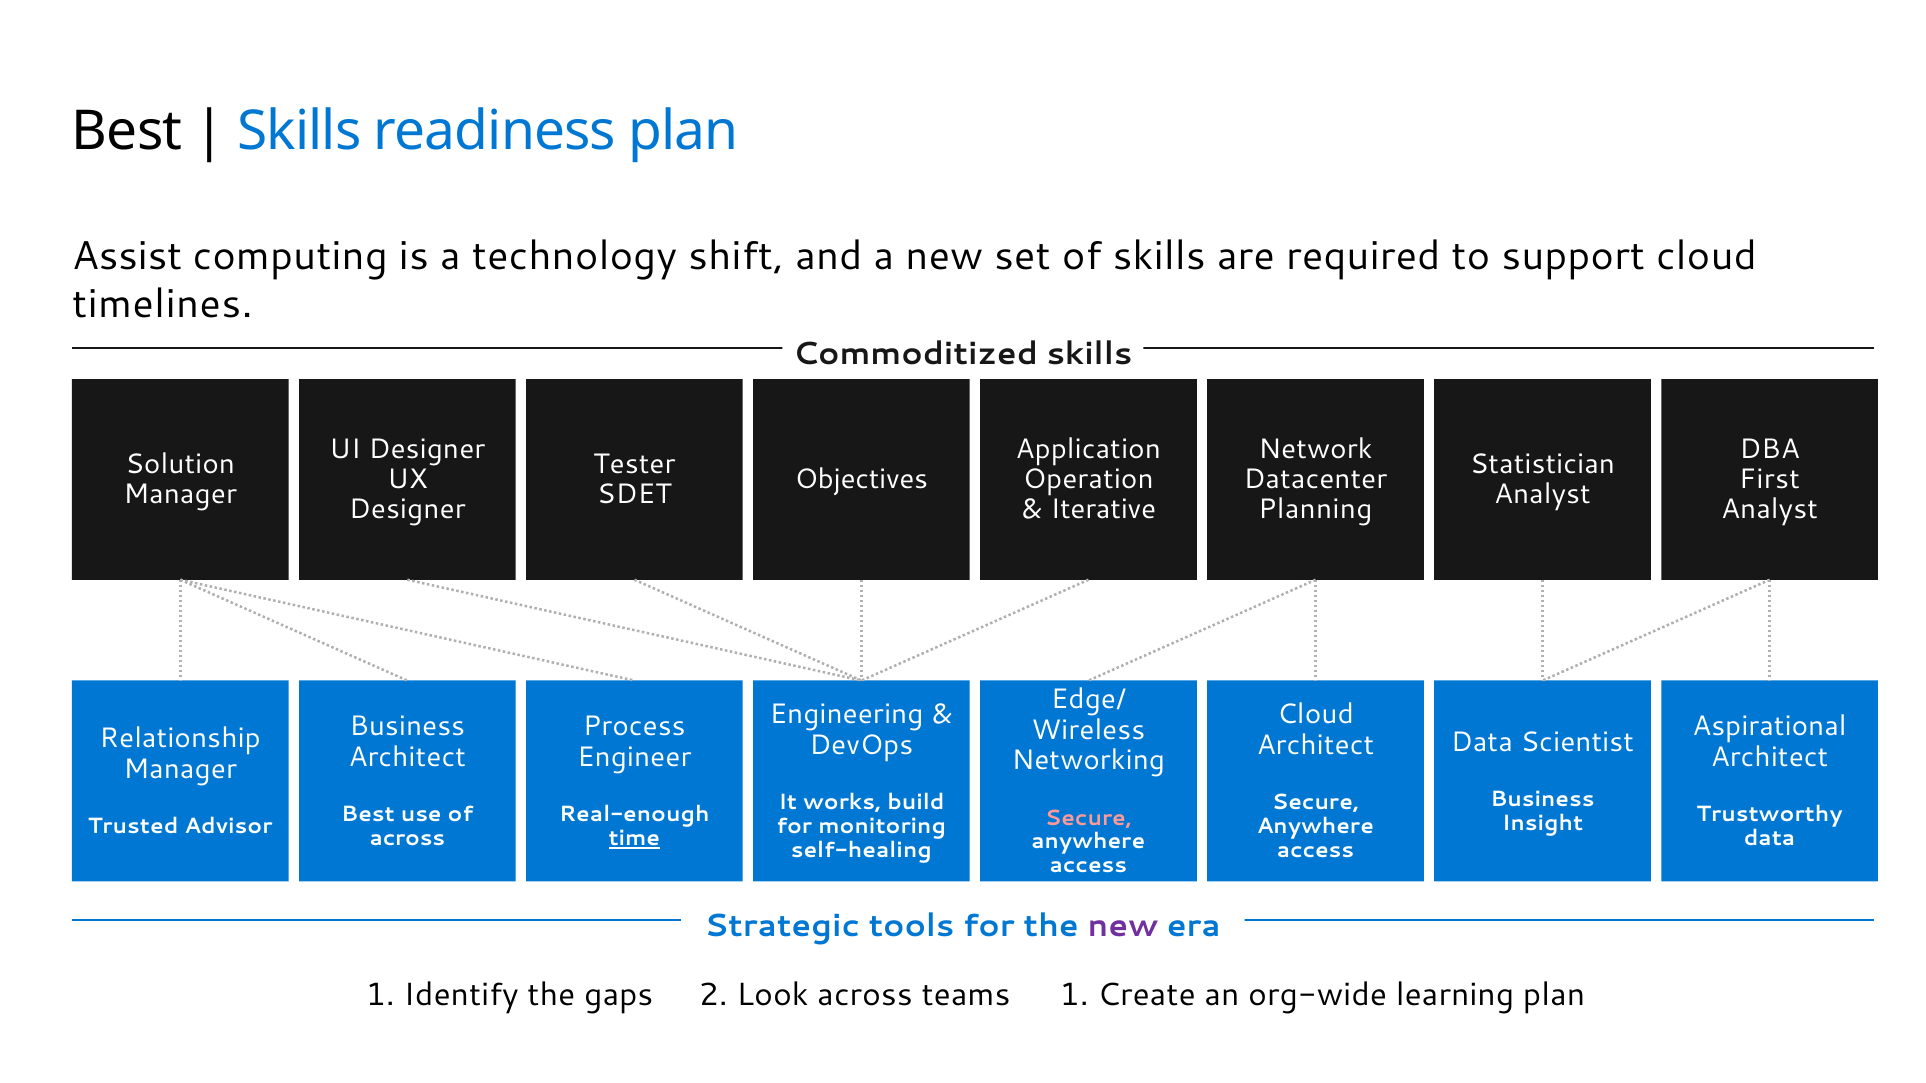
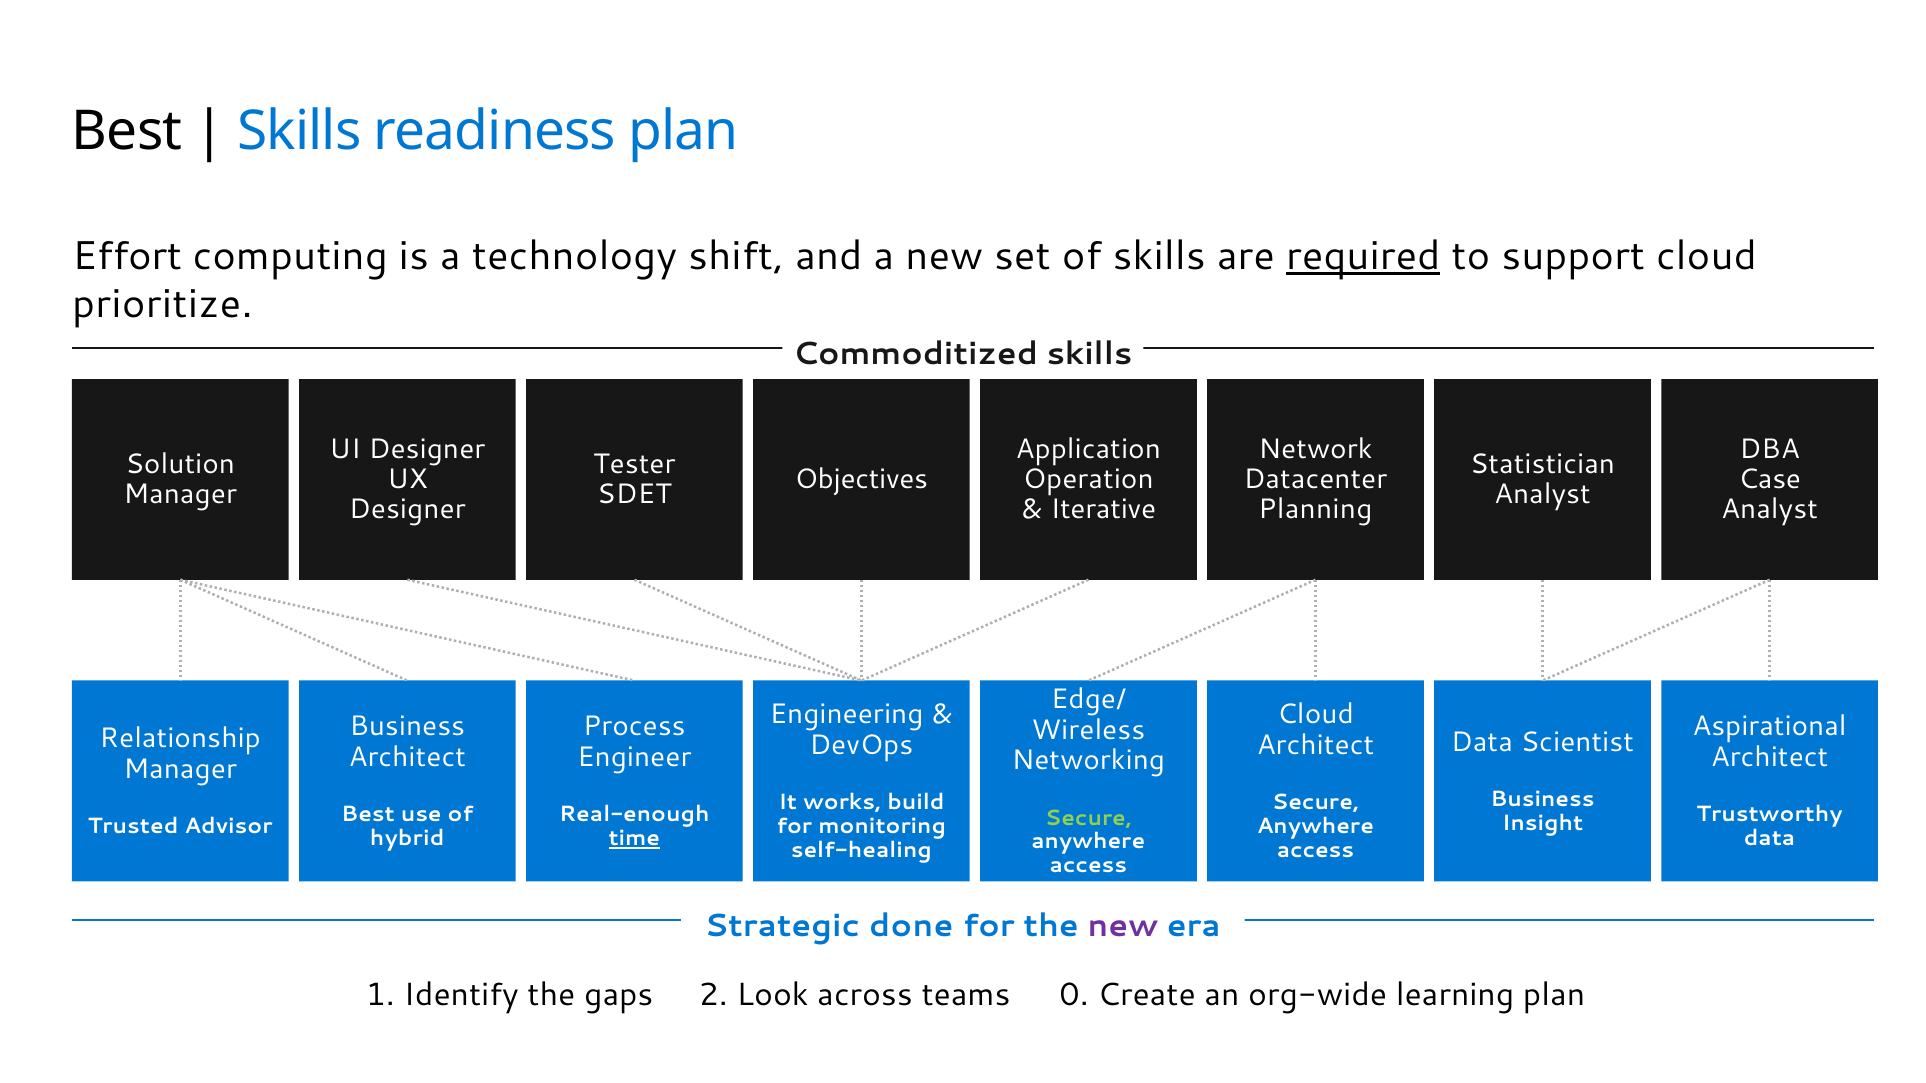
Assist: Assist -> Effort
required underline: none -> present
timelines: timelines -> prioritize
First: First -> Case
Secure at (1088, 818) colour: pink -> light green
across at (407, 839): across -> hybrid
tools: tools -> done
teams 1: 1 -> 0
